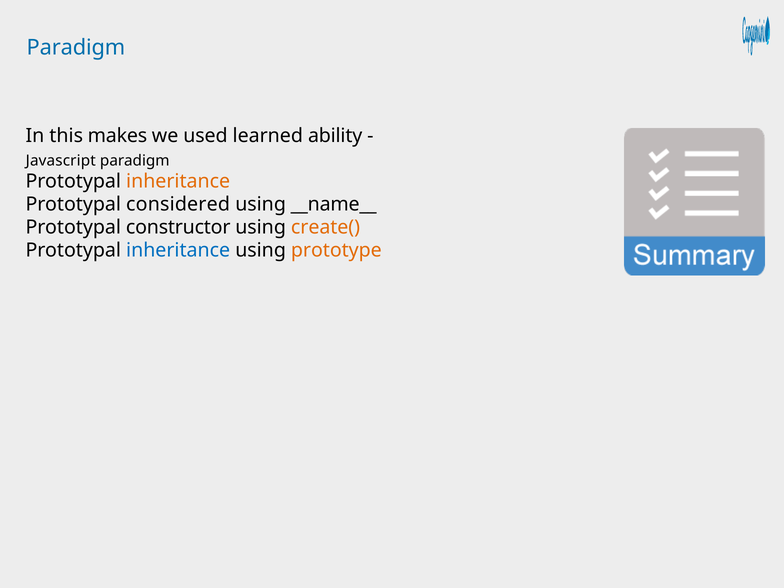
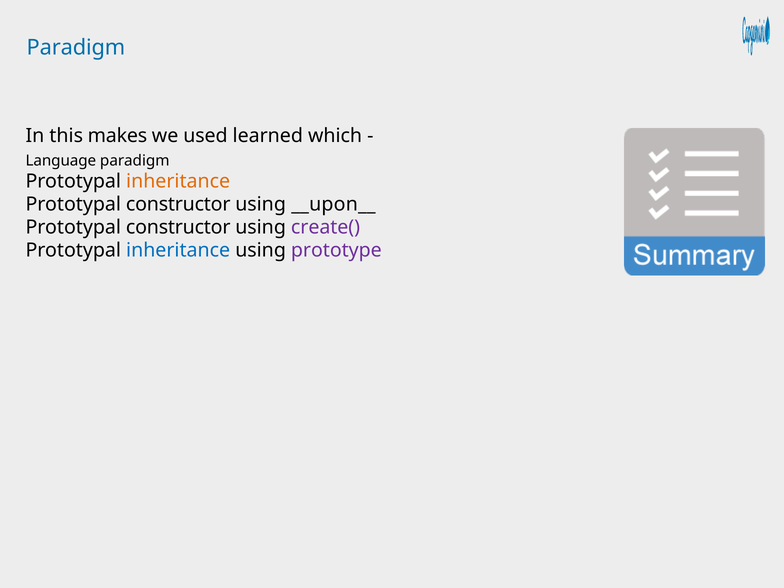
ability: ability -> which
Javascript: Javascript -> Language
considered at (178, 204): considered -> constructor
__name__: __name__ -> __upon__
create( colour: orange -> purple
prototype colour: orange -> purple
